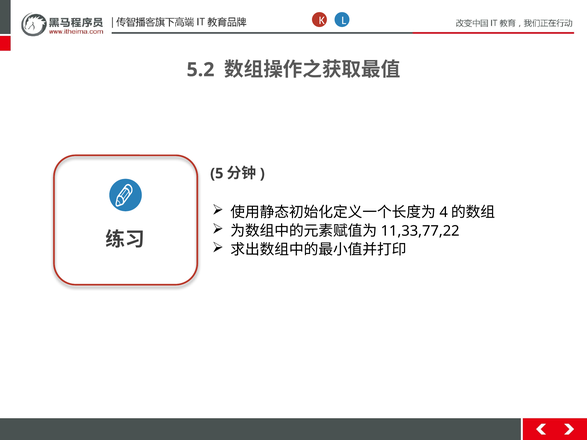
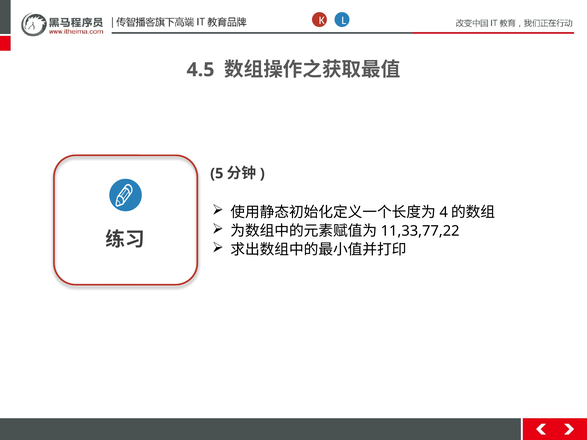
5.2: 5.2 -> 4.5
